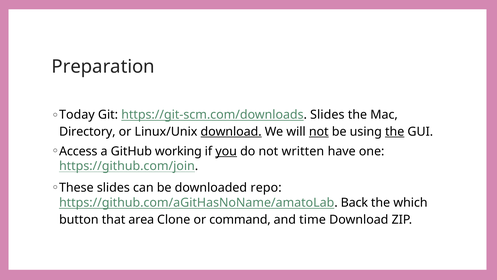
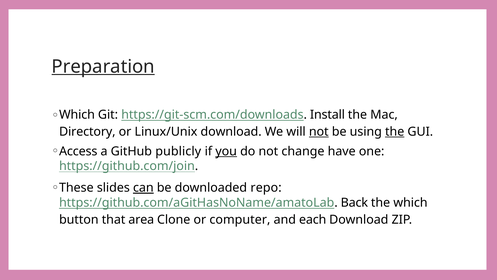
Preparation underline: none -> present
Today at (77, 114): Today -> Which
https://git-scm.com/downloads Slides: Slides -> Install
download at (231, 131) underline: present -> none
working: working -> publicly
written: written -> change
can underline: none -> present
command: command -> computer
time: time -> each
